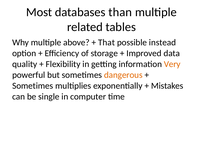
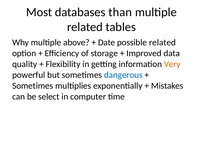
That: That -> Date
possible instead: instead -> related
dangerous colour: orange -> blue
single: single -> select
